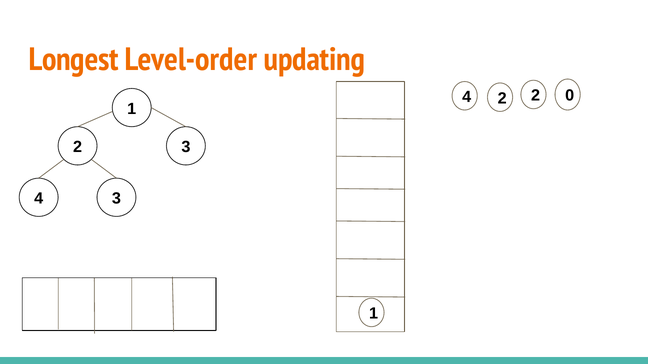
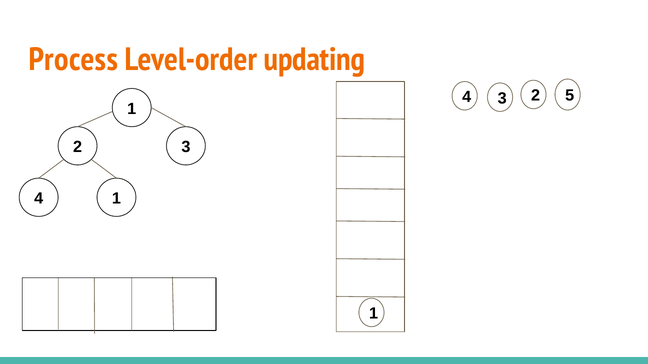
Longest: Longest -> Process
4 2: 2 -> 3
0: 0 -> 5
4 3: 3 -> 1
